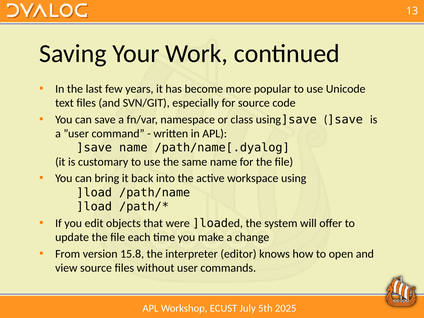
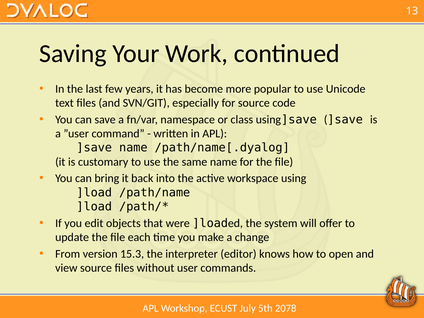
15.8: 15.8 -> 15.3
2025: 2025 -> 2078
